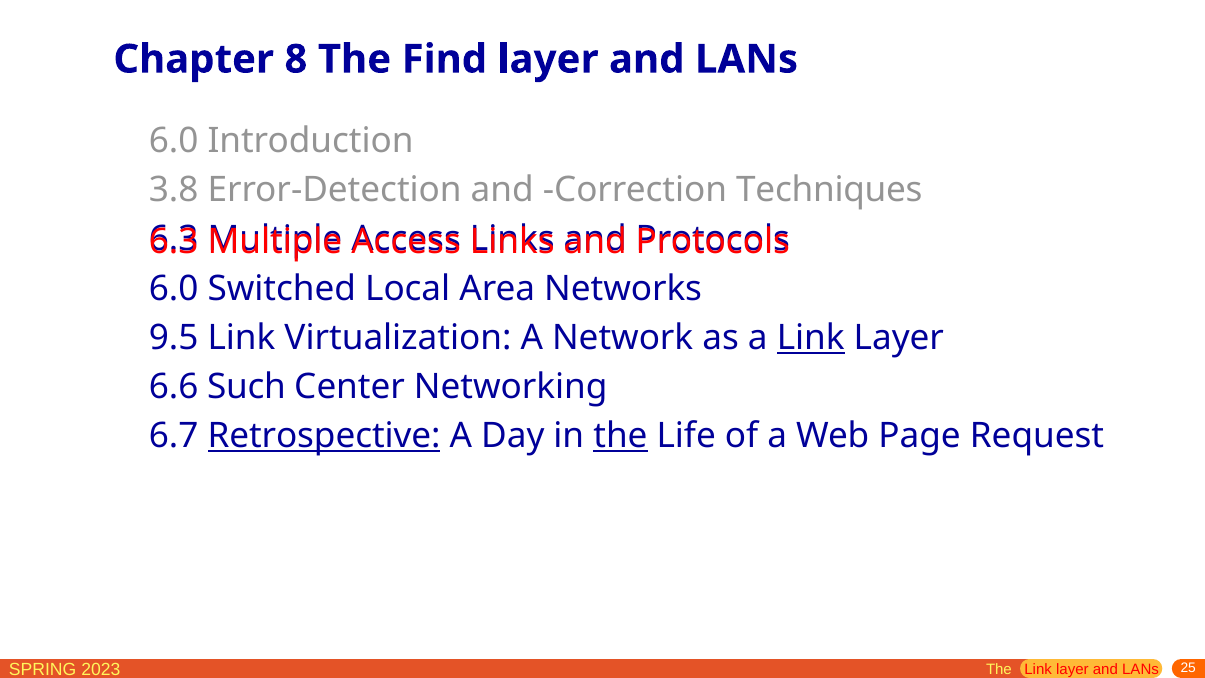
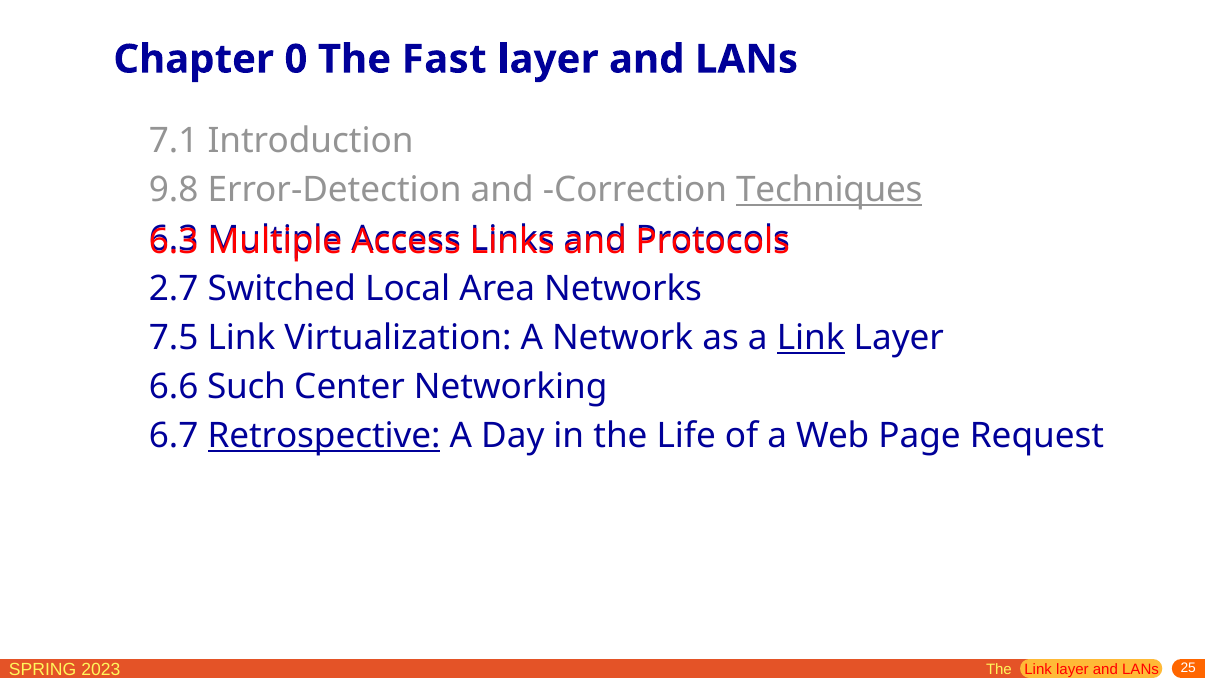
8: 8 -> 0
Find: Find -> Fast
6.0 at (174, 141): 6.0 -> 7.1
3.8: 3.8 -> 9.8
Techniques underline: none -> present
6.0 at (174, 288): 6.0 -> 2.7
9.5: 9.5 -> 7.5
the at (620, 436) underline: present -> none
